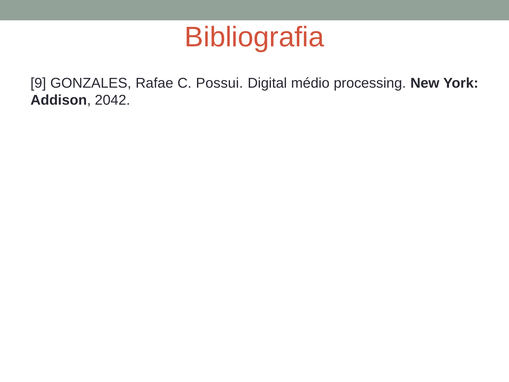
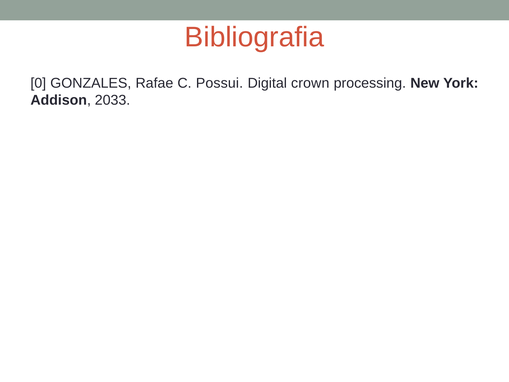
9: 9 -> 0
médio: médio -> crown
2042: 2042 -> 2033
